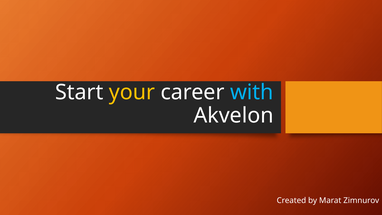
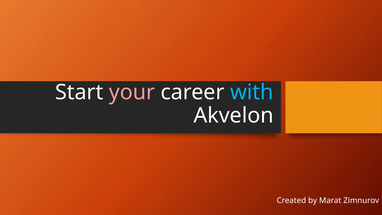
your colour: yellow -> pink
